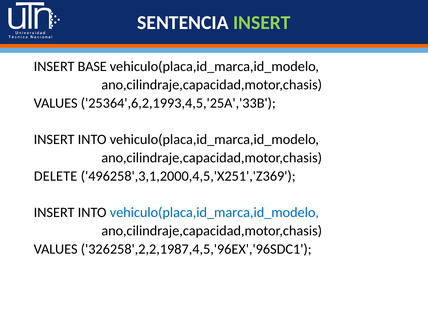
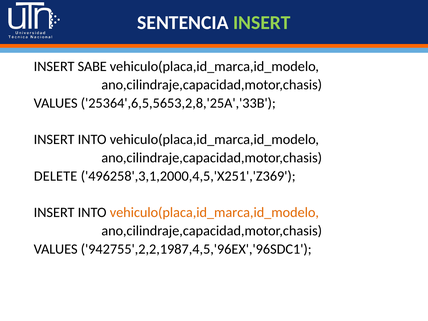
BASE: BASE -> SABE
25364',6,2,1993,4,5,'25A','33B: 25364',6,2,1993,4,5,'25A','33B -> 25364',6,5,5653,2,8,'25A','33B
vehiculo(placa,id_marca,id_modelo at (214, 212) colour: blue -> orange
326258',2,2,1987,4,5,'96EX','96SDC1: 326258',2,2,1987,4,5,'96EX','96SDC1 -> 942755',2,2,1987,4,5,'96EX','96SDC1
